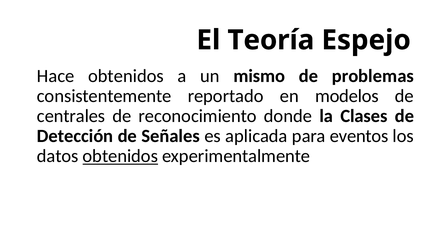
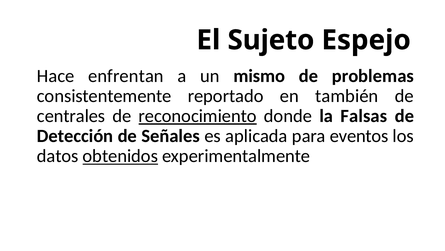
Teoría: Teoría -> Sujeto
Hace obtenidos: obtenidos -> enfrentan
modelos: modelos -> también
reconocimiento underline: none -> present
Clases: Clases -> Falsas
